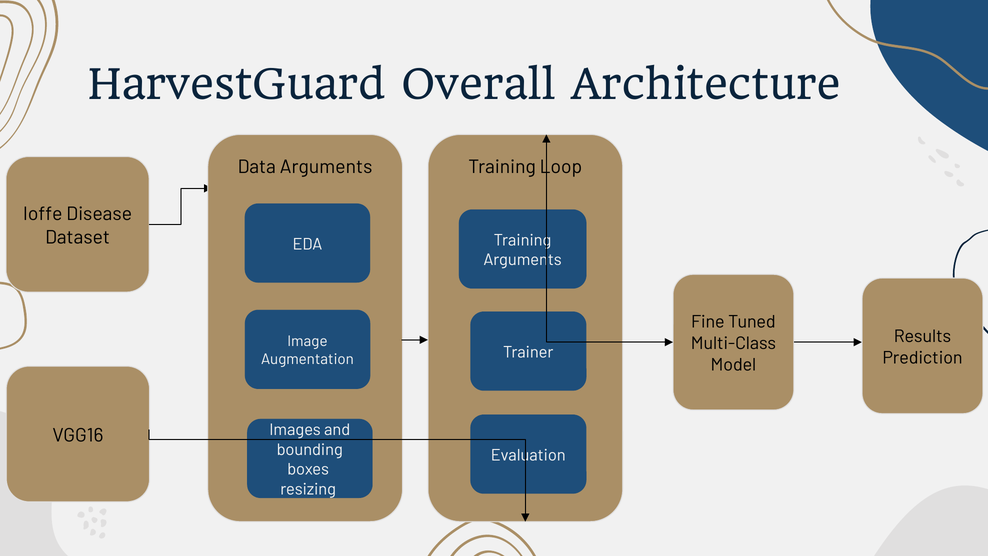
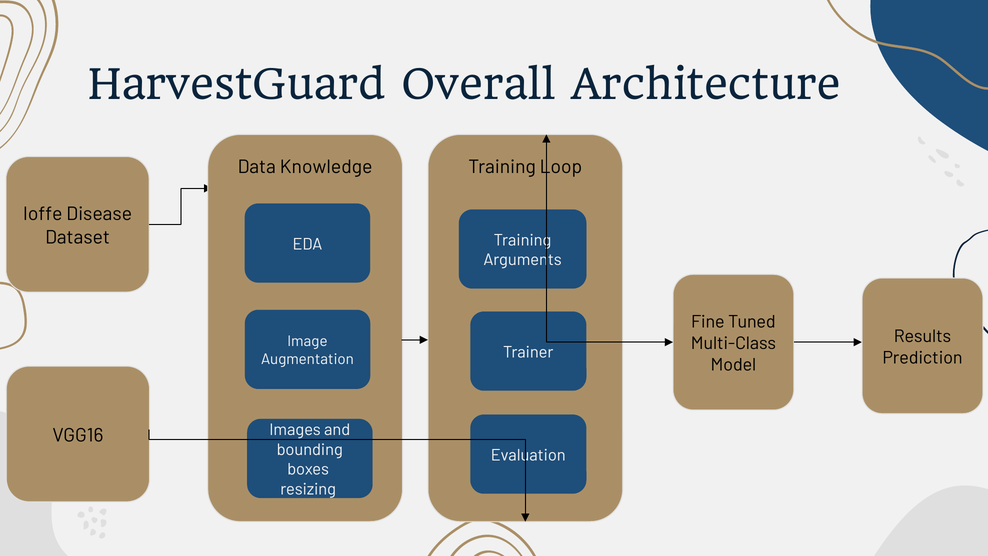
Data Arguments: Arguments -> Knowledge
